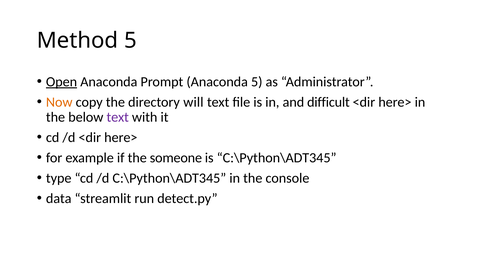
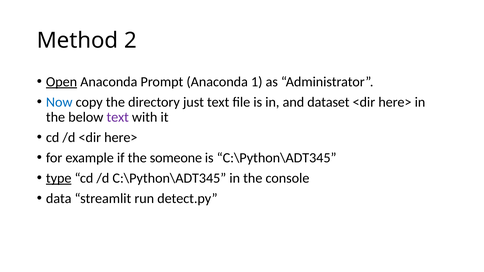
Method 5: 5 -> 2
Anaconda 5: 5 -> 1
Now colour: orange -> blue
will: will -> just
difficult: difficult -> dataset
type underline: none -> present
